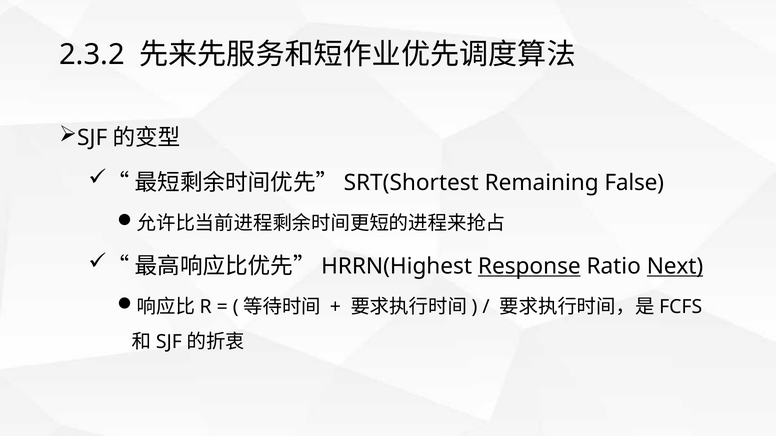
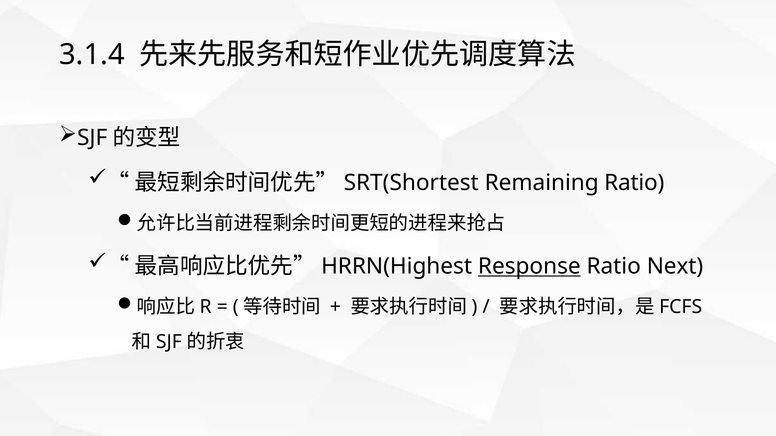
2.3.2: 2.3.2 -> 3.1.4
Remaining False: False -> Ratio
Next underline: present -> none
